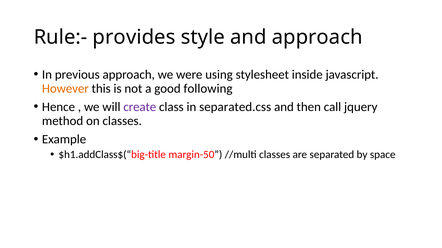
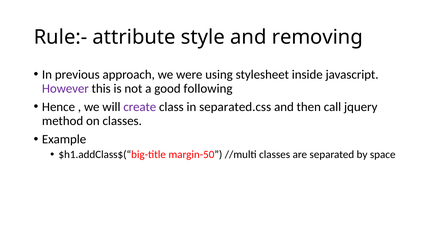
provides: provides -> attribute
and approach: approach -> removing
However colour: orange -> purple
